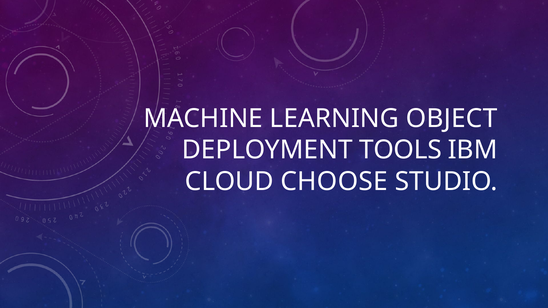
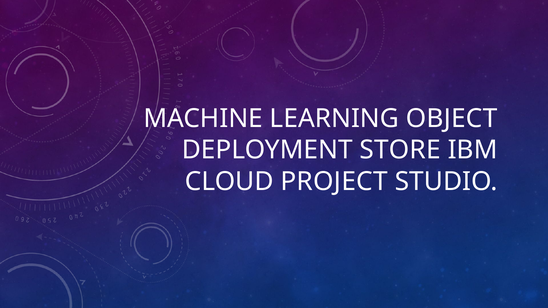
TOOLS: TOOLS -> STORE
CHOOSE: CHOOSE -> PROJECT
